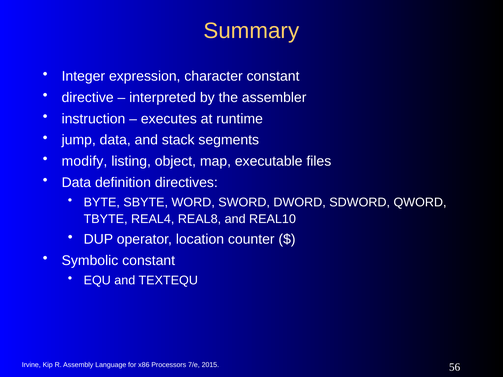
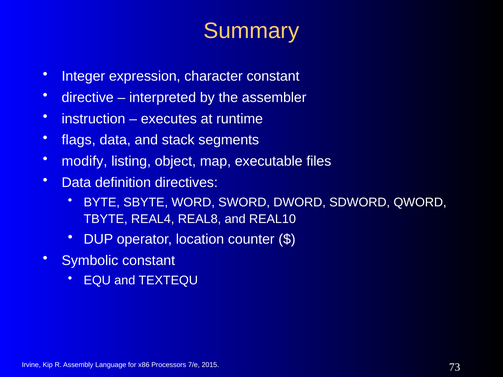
jump: jump -> flags
56: 56 -> 73
